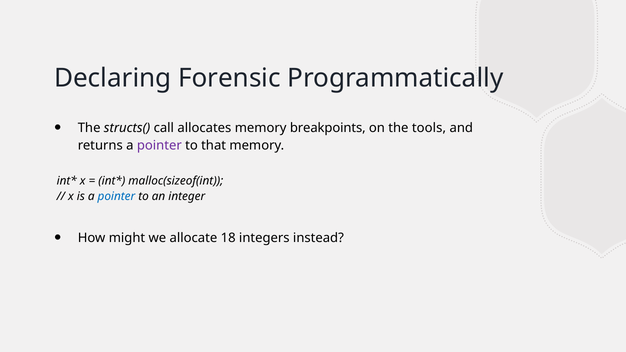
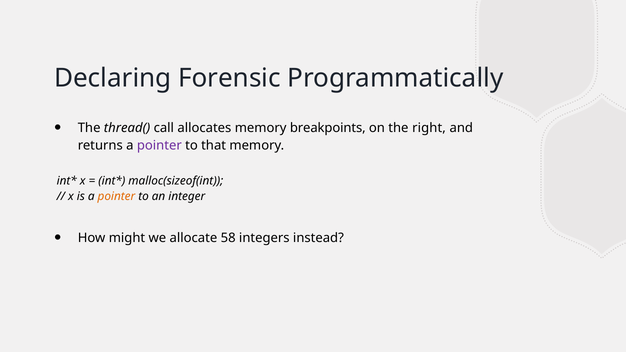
structs(: structs( -> thread(
tools: tools -> right
pointer at (116, 197) colour: blue -> orange
18: 18 -> 58
